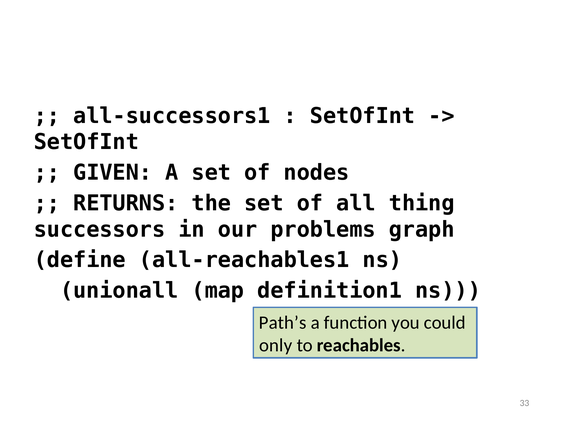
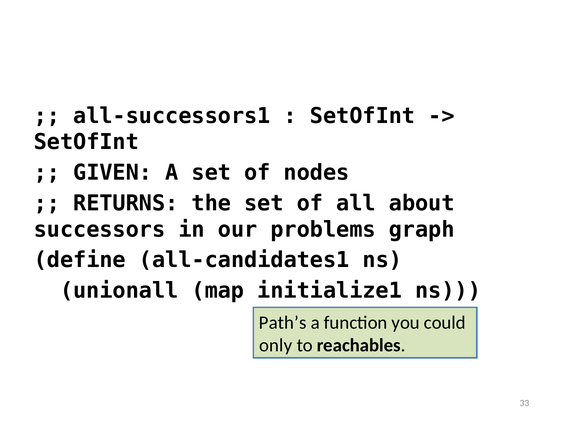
thing: thing -> about
all-reachables1: all-reachables1 -> all-candidates1
definition1: definition1 -> initialize1
